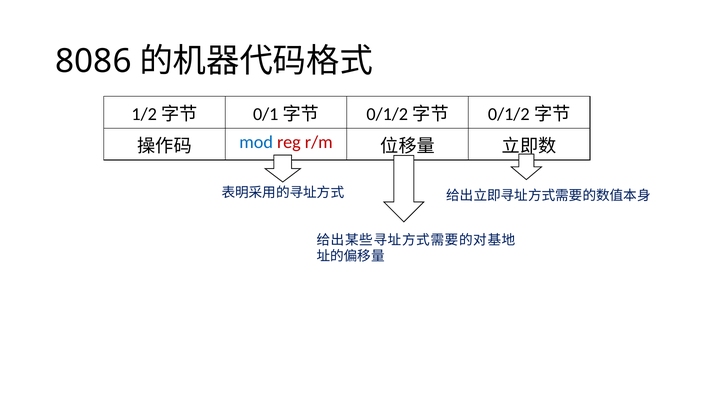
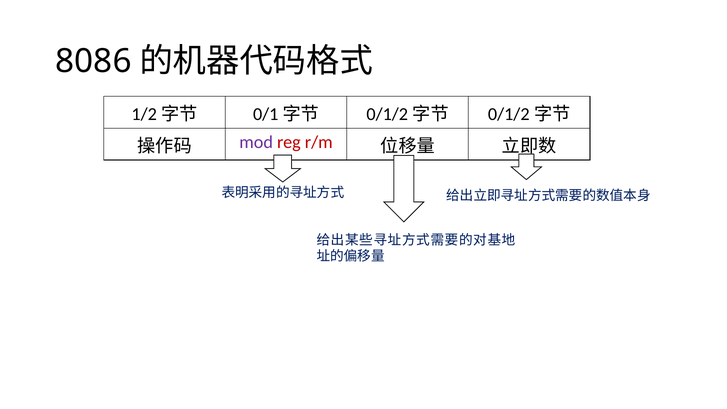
mod colour: blue -> purple
